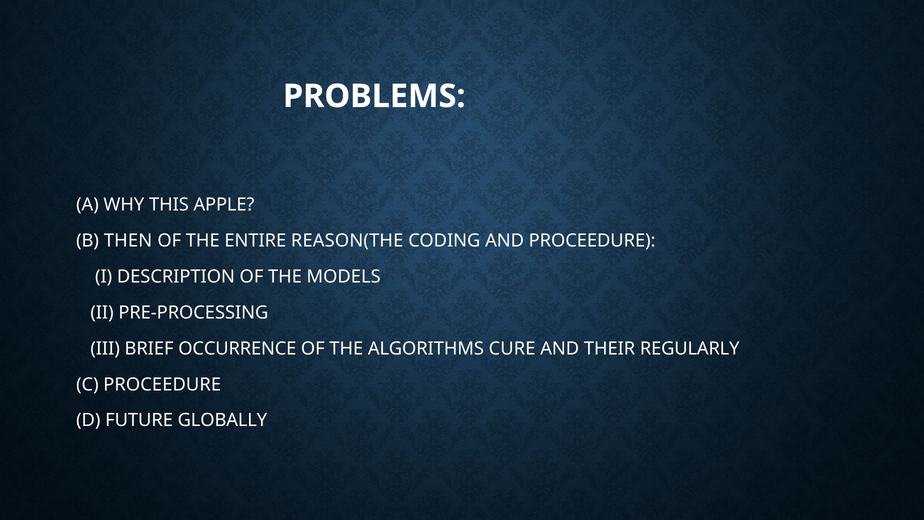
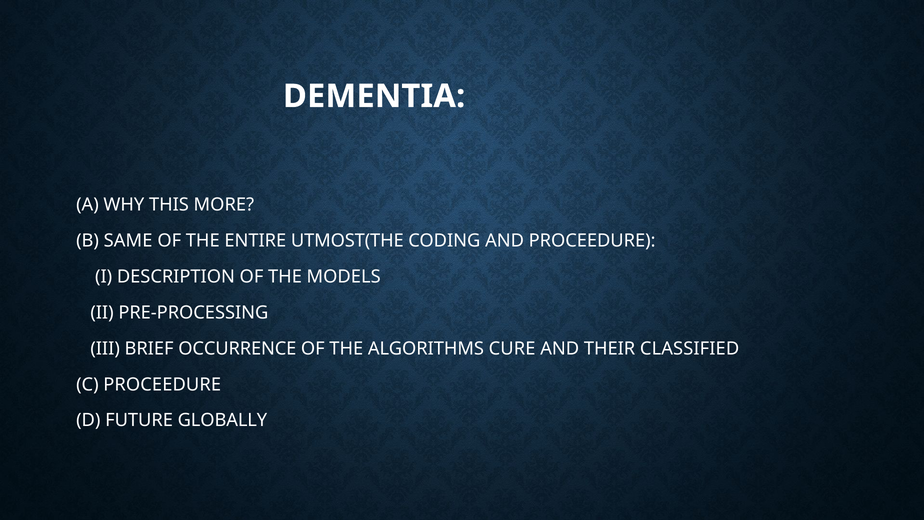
PROBLEMS: PROBLEMS -> DEMENTIA
APPLE: APPLE -> MORE
THEN: THEN -> SAME
REASON(THE: REASON(THE -> UTMOST(THE
REGULARLY: REGULARLY -> CLASSIFIED
